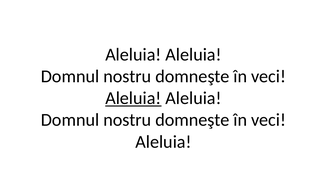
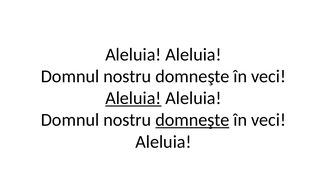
domneşte at (192, 120) underline: none -> present
